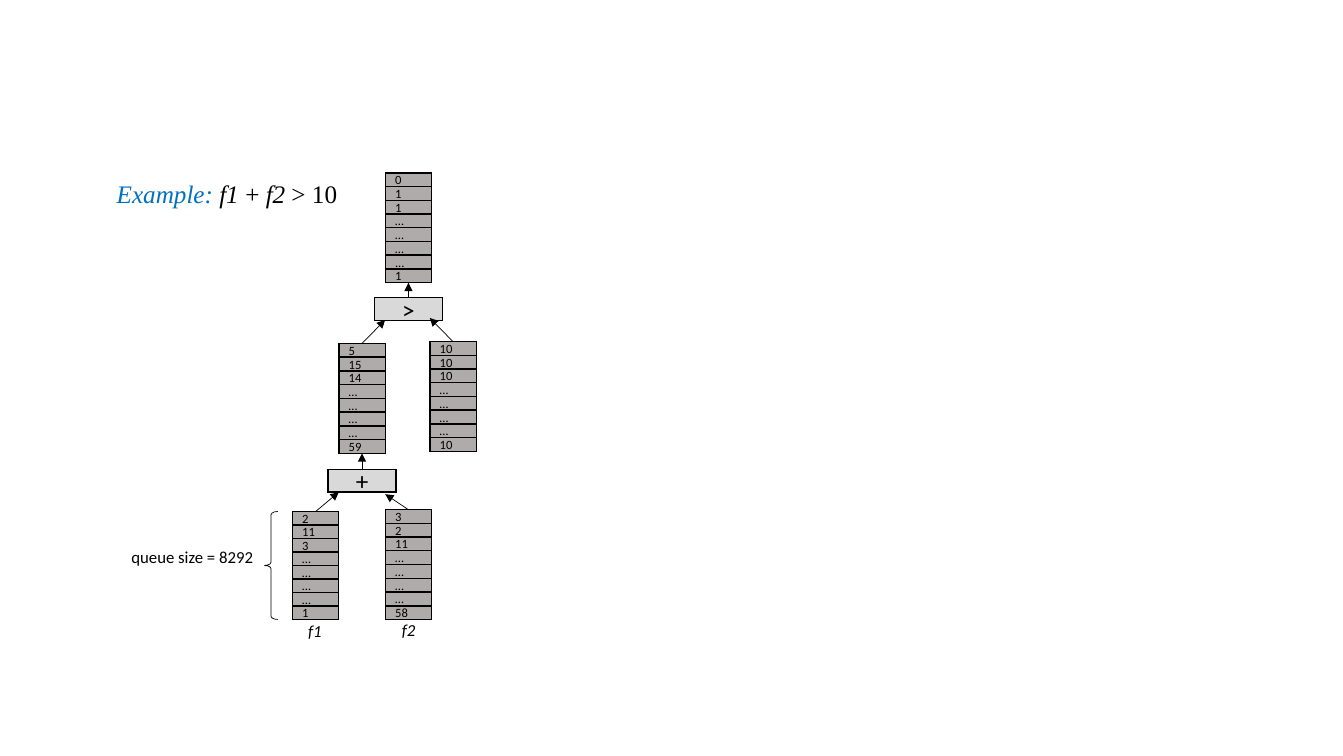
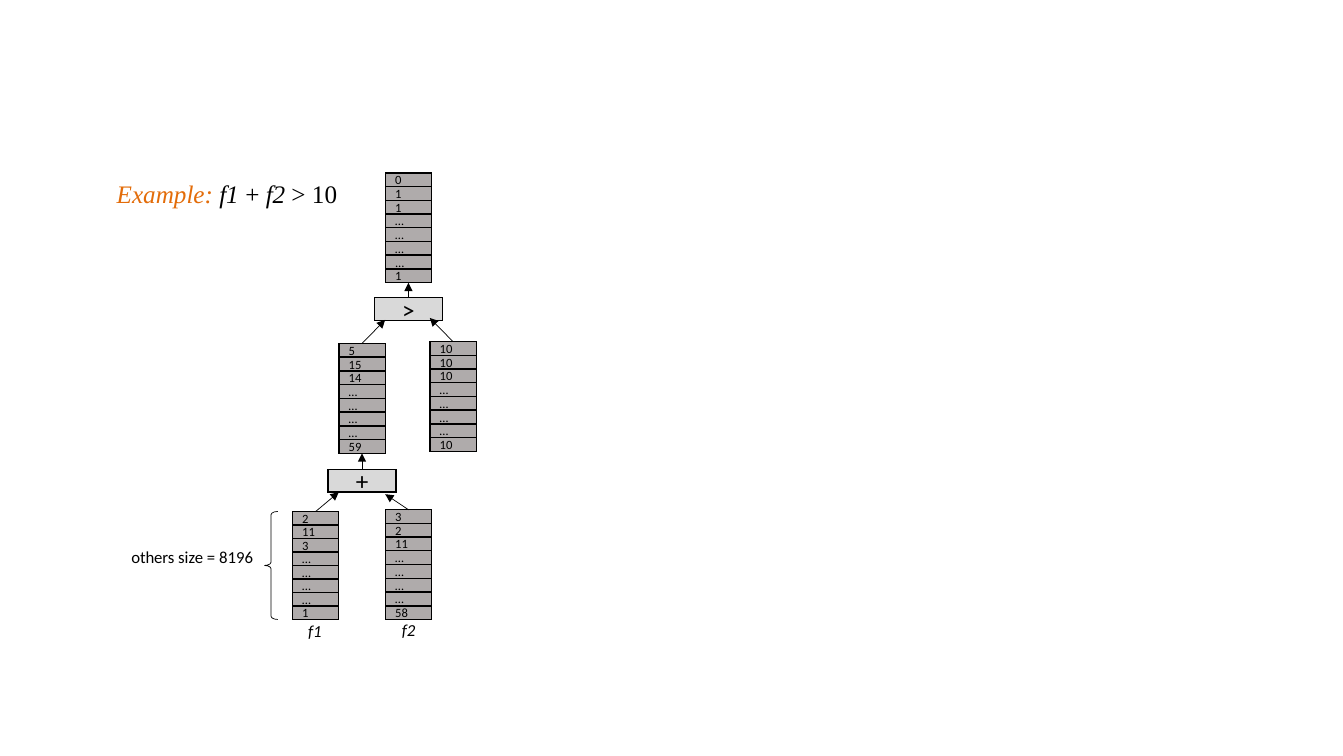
Example colour: blue -> orange
queue: queue -> others
8292: 8292 -> 8196
